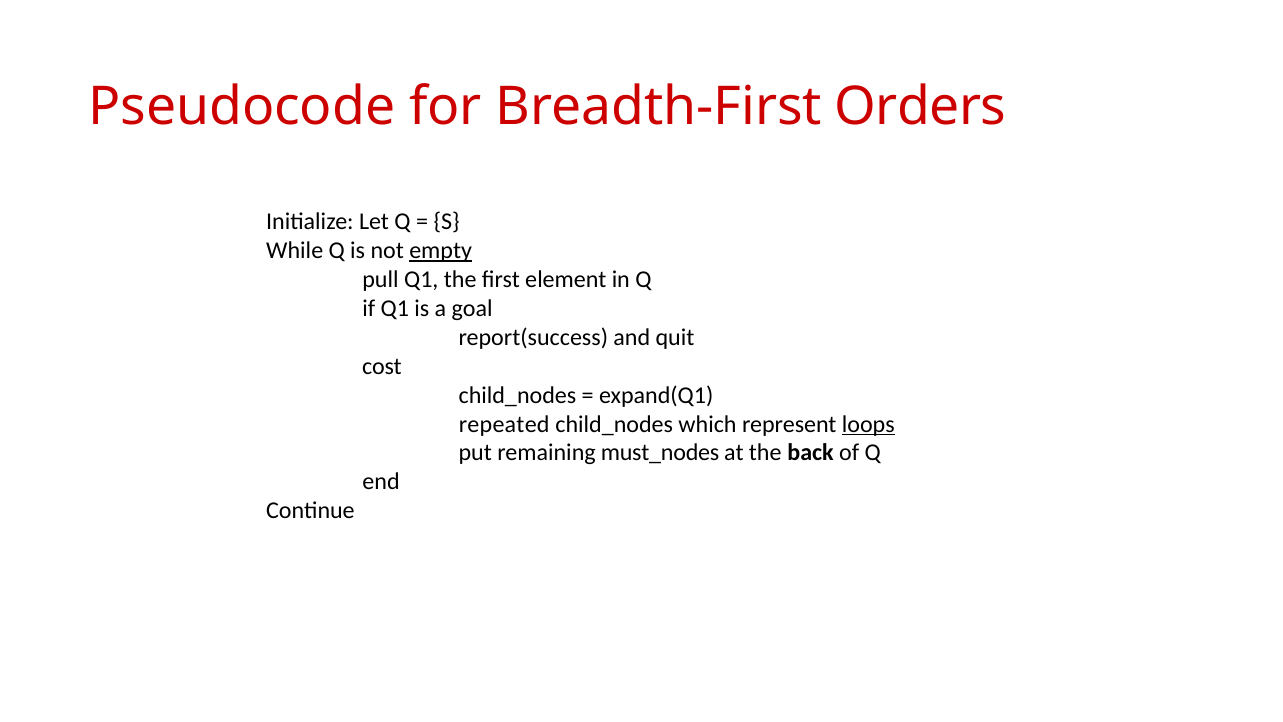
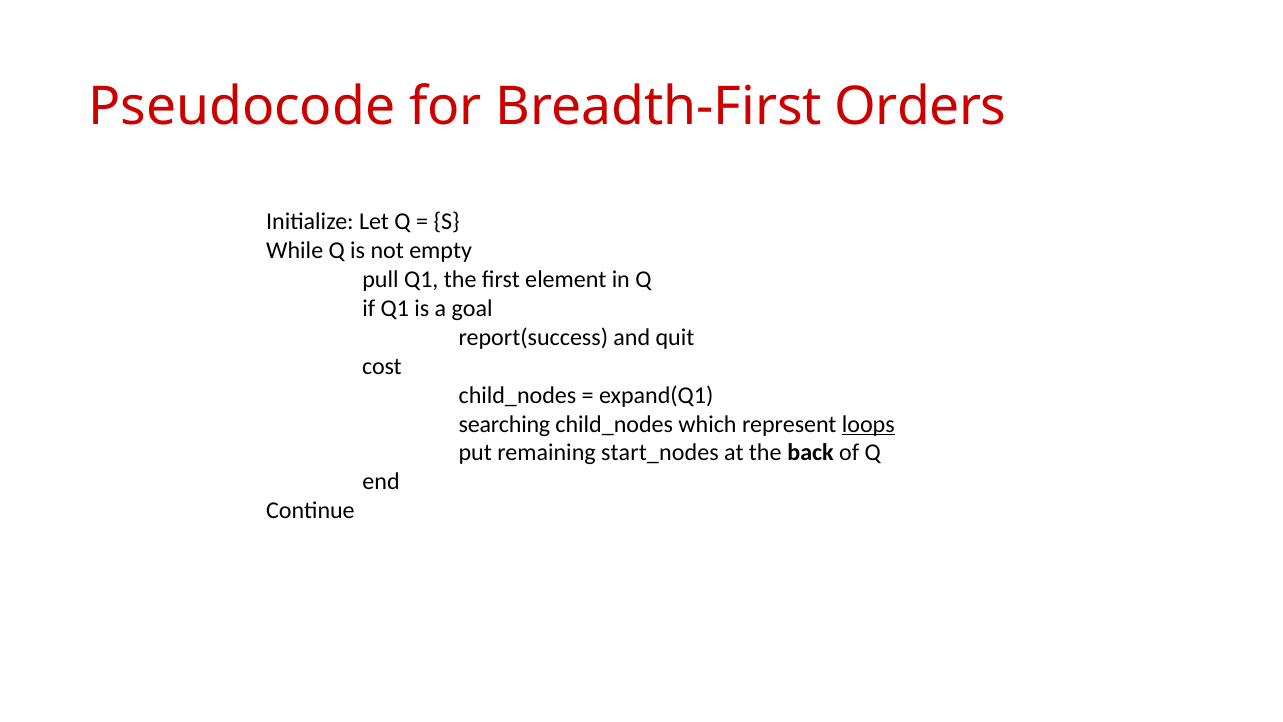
empty underline: present -> none
repeated: repeated -> searching
must_nodes: must_nodes -> start_nodes
